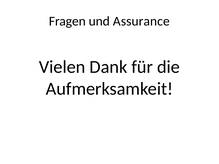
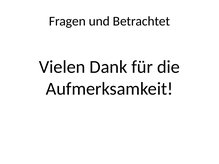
Assurance: Assurance -> Betrachtet
